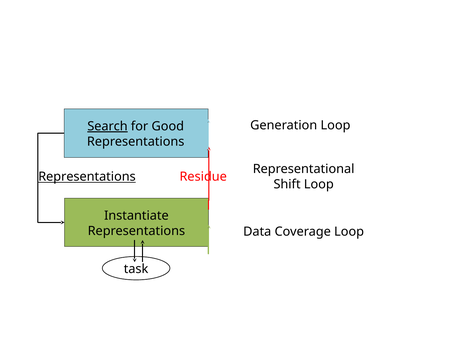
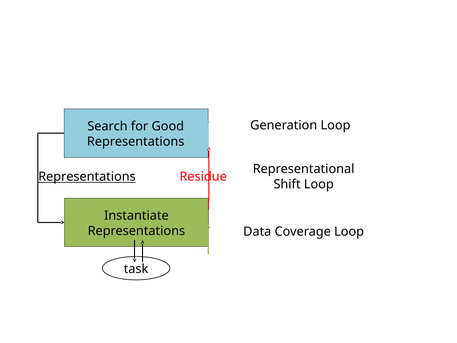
Search underline: present -> none
